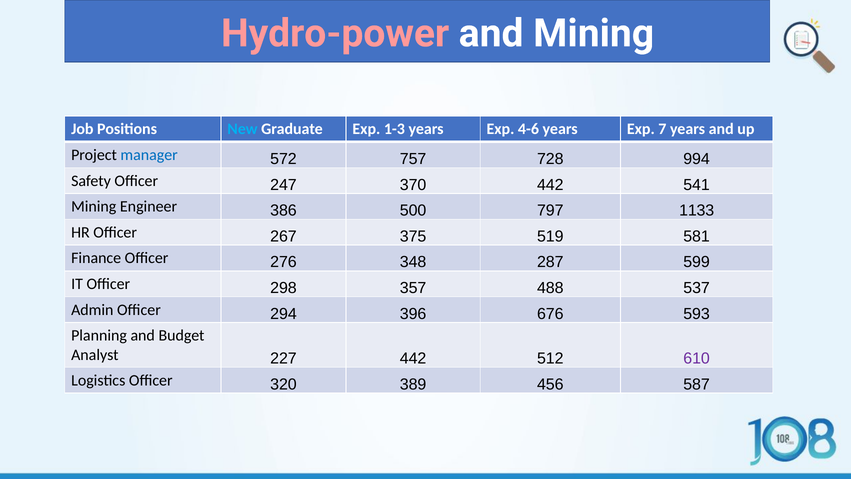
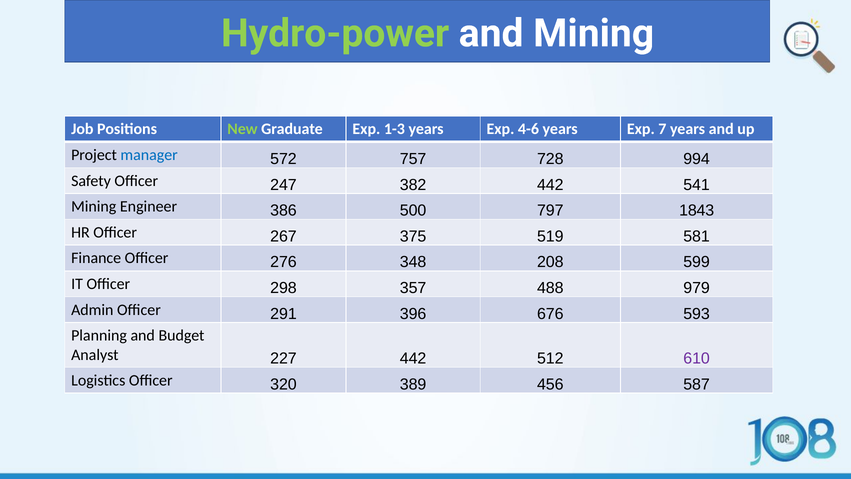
Hydro-power colour: pink -> light green
New colour: light blue -> light green
370: 370 -> 382
1133: 1133 -> 1843
287: 287 -> 208
537: 537 -> 979
294: 294 -> 291
